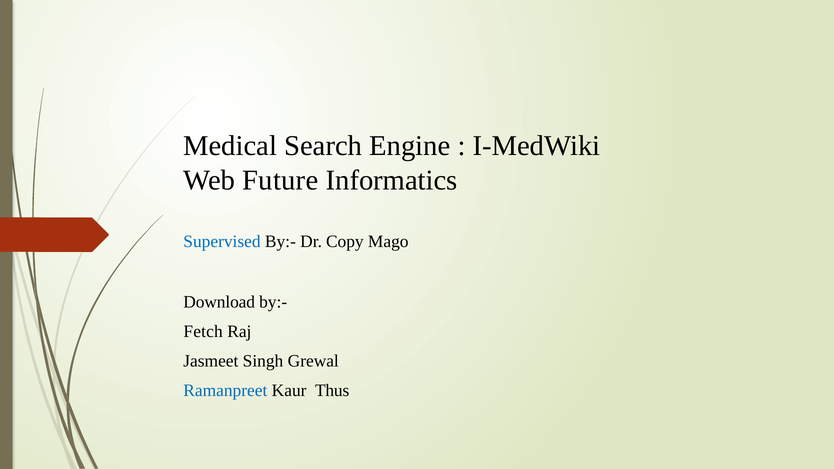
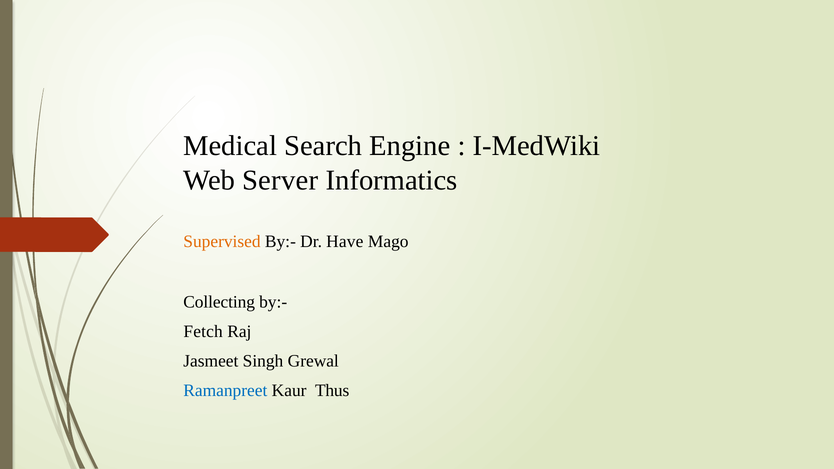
Future: Future -> Server
Supervised colour: blue -> orange
Copy: Copy -> Have
Download: Download -> Collecting
